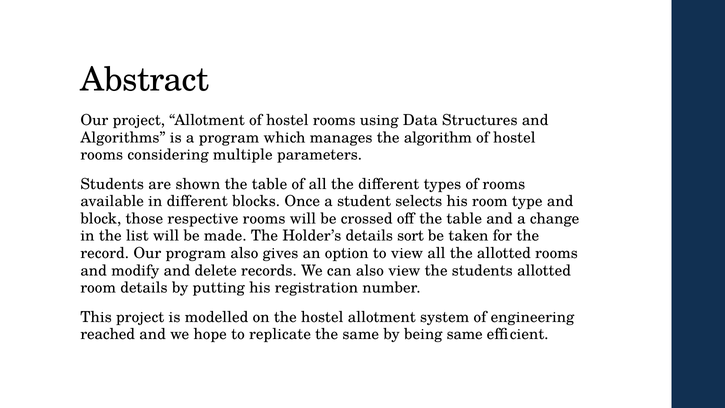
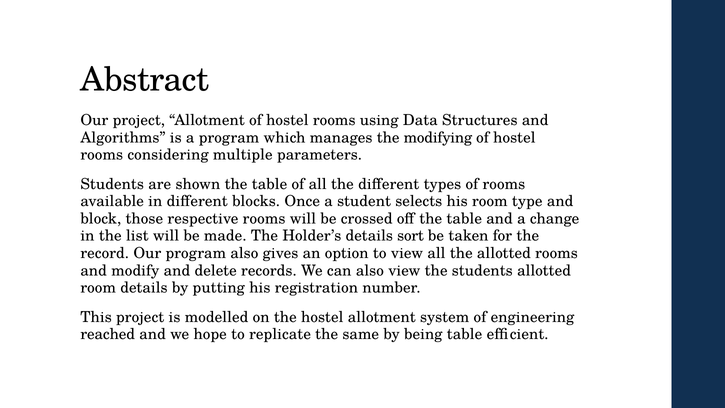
algorithm: algorithm -> modifying
being same: same -> table
